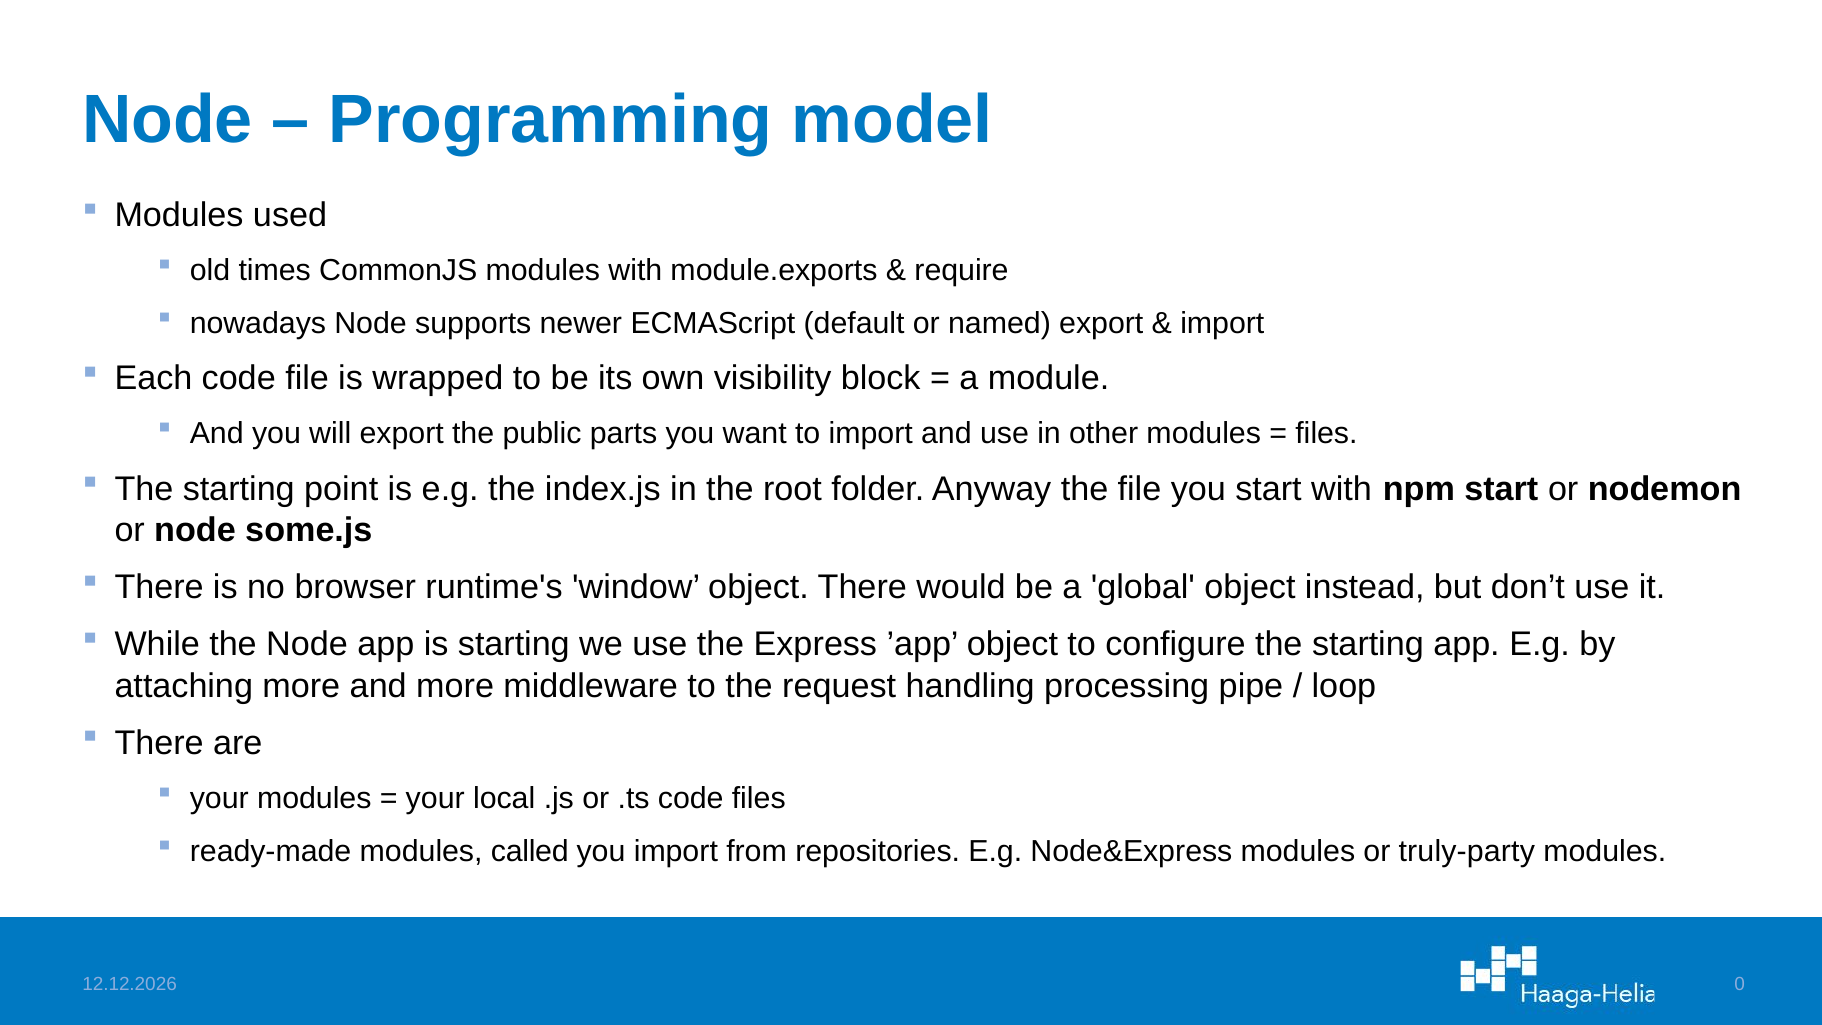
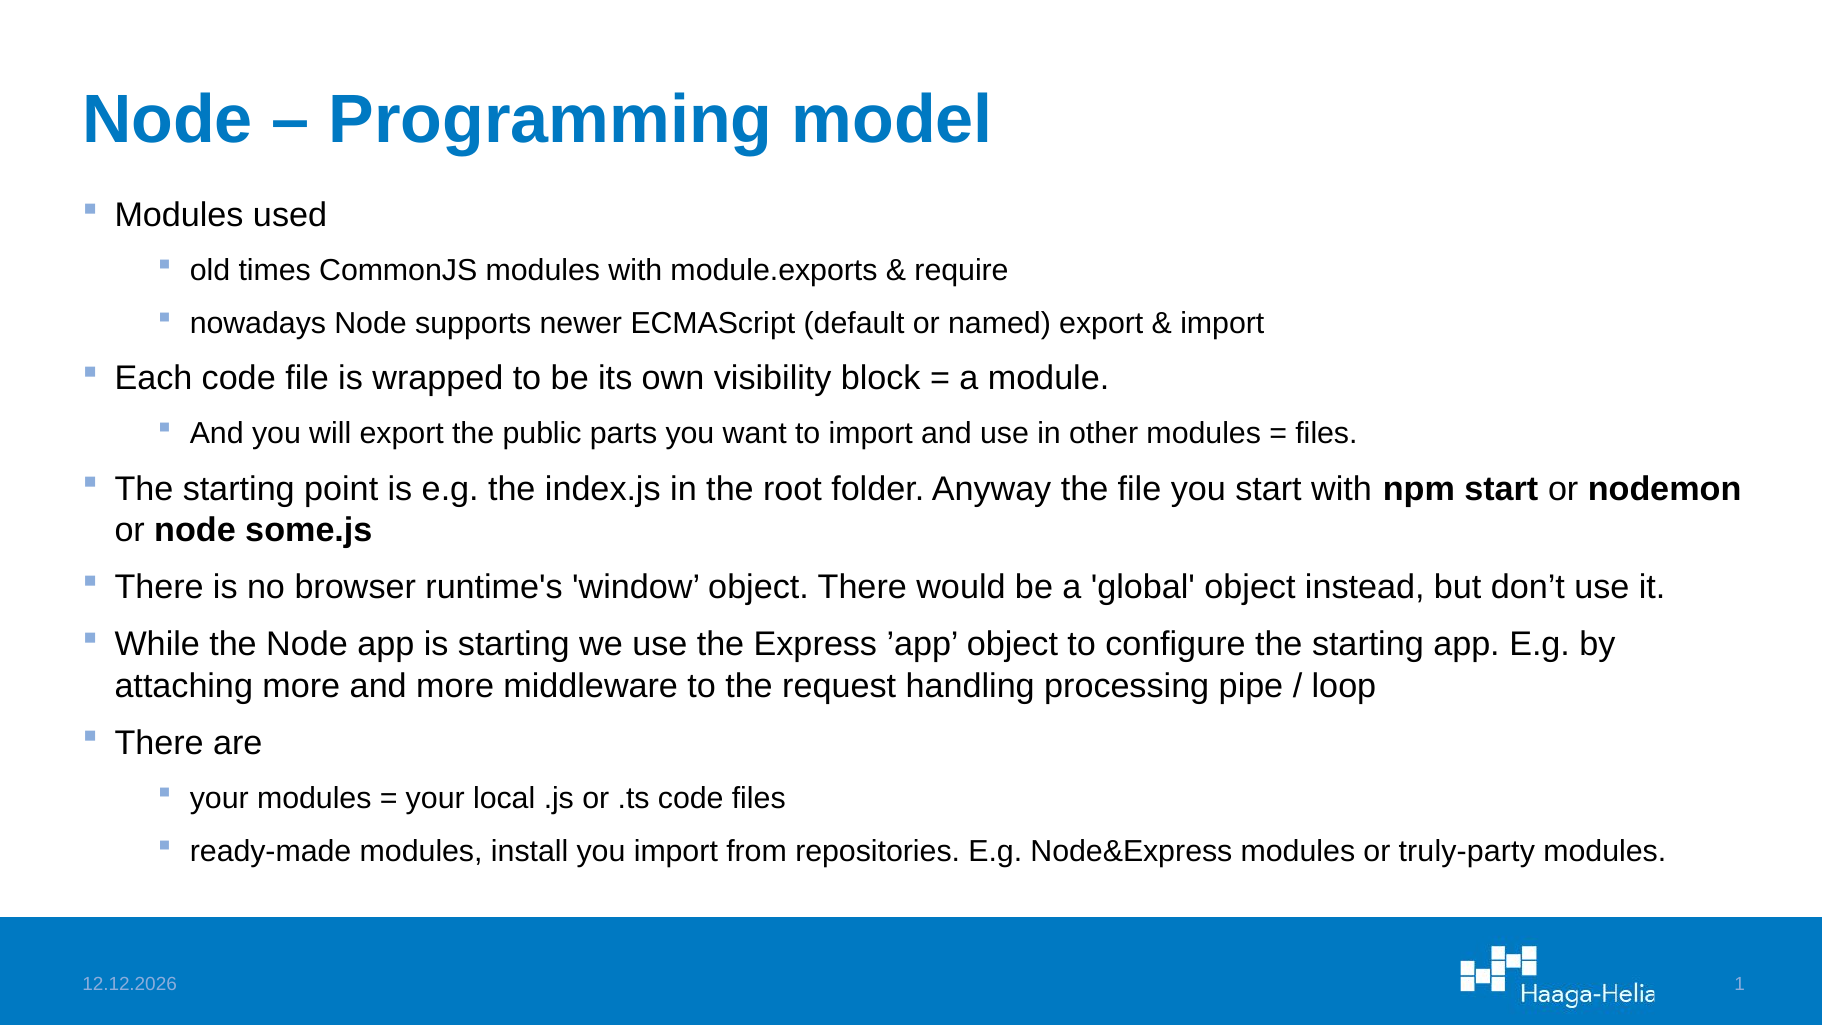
called: called -> install
0: 0 -> 1
